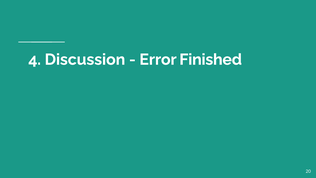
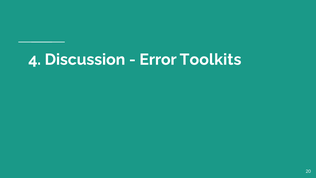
Finished: Finished -> Toolkits
